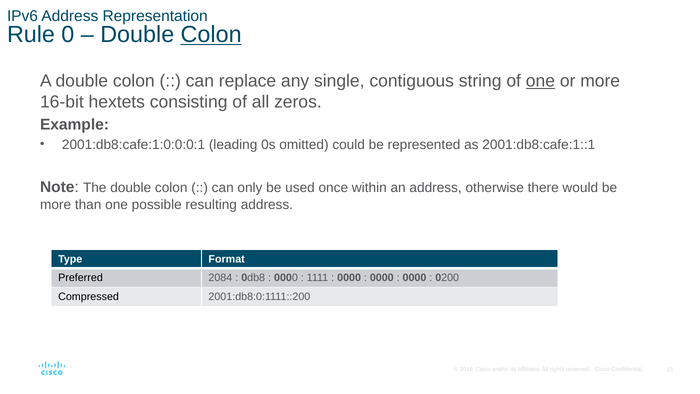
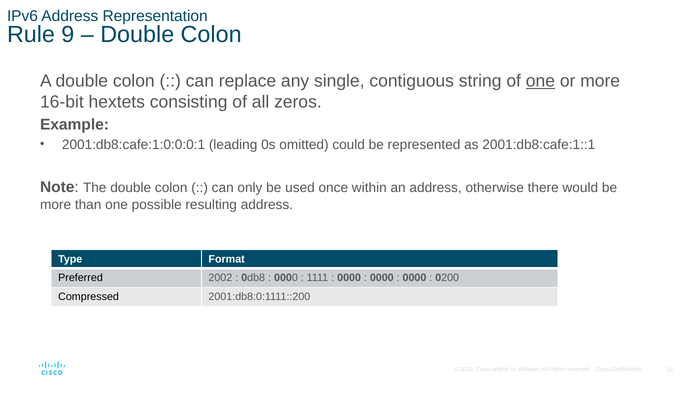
0: 0 -> 9
Colon at (211, 34) underline: present -> none
2084: 2084 -> 2002
